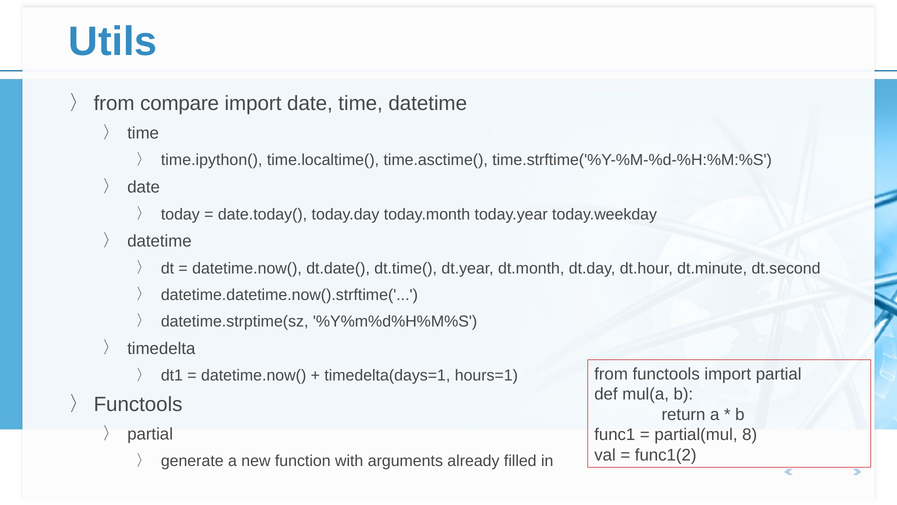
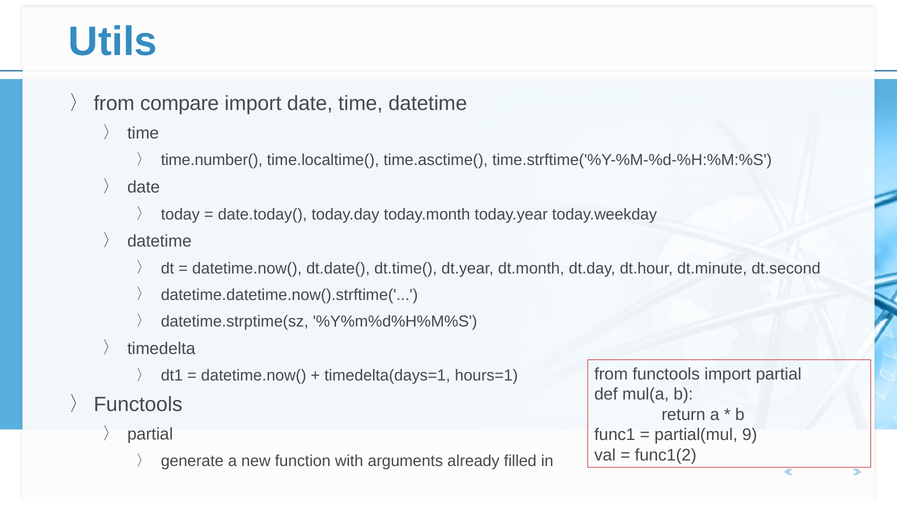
time.ipython(: time.ipython( -> time.number(
8: 8 -> 9
